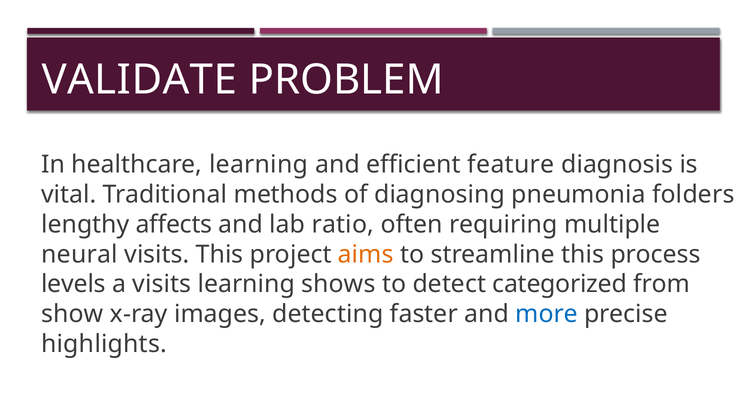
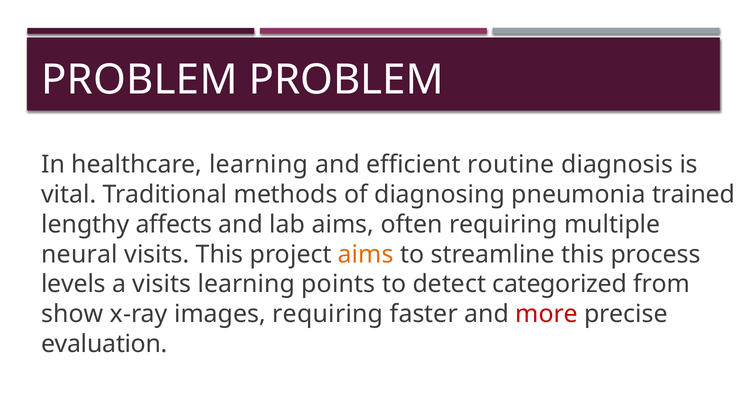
VALIDATE at (139, 80): VALIDATE -> PROBLEM
feature: feature -> routine
folders: folders -> trained
lab ratio: ratio -> aims
shows: shows -> points
images detecting: detecting -> requiring
more colour: blue -> red
highlights: highlights -> evaluation
